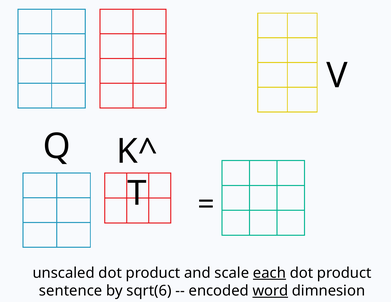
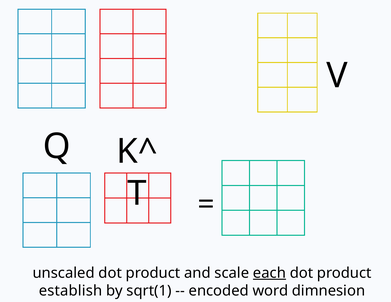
sentence: sentence -> establish
sqrt(6: sqrt(6 -> sqrt(1
word underline: present -> none
